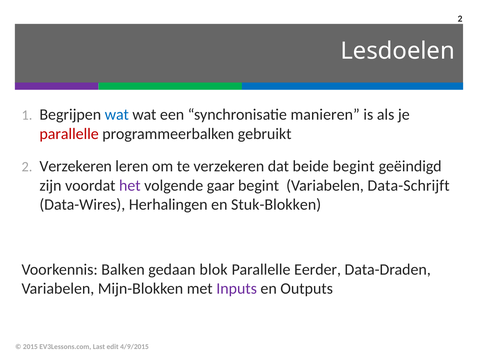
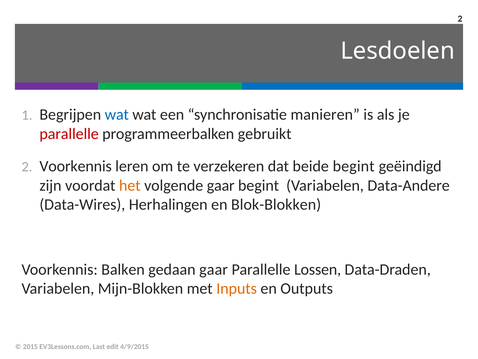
2 Verzekeren: Verzekeren -> Voorkennis
het colour: purple -> orange
Data-Schrijft: Data-Schrijft -> Data-Andere
Stuk-Blokken: Stuk-Blokken -> Blok-Blokken
gedaan blok: blok -> gaar
Eerder: Eerder -> Lossen
Inputs colour: purple -> orange
